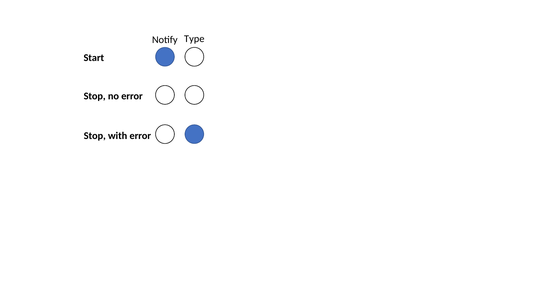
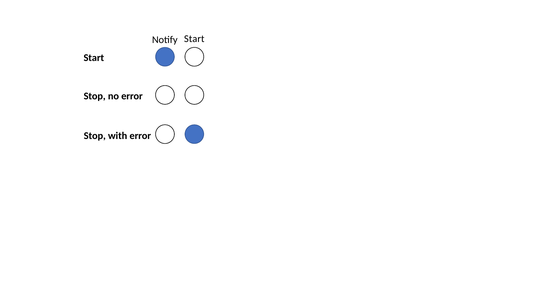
Notify Type: Type -> Start
